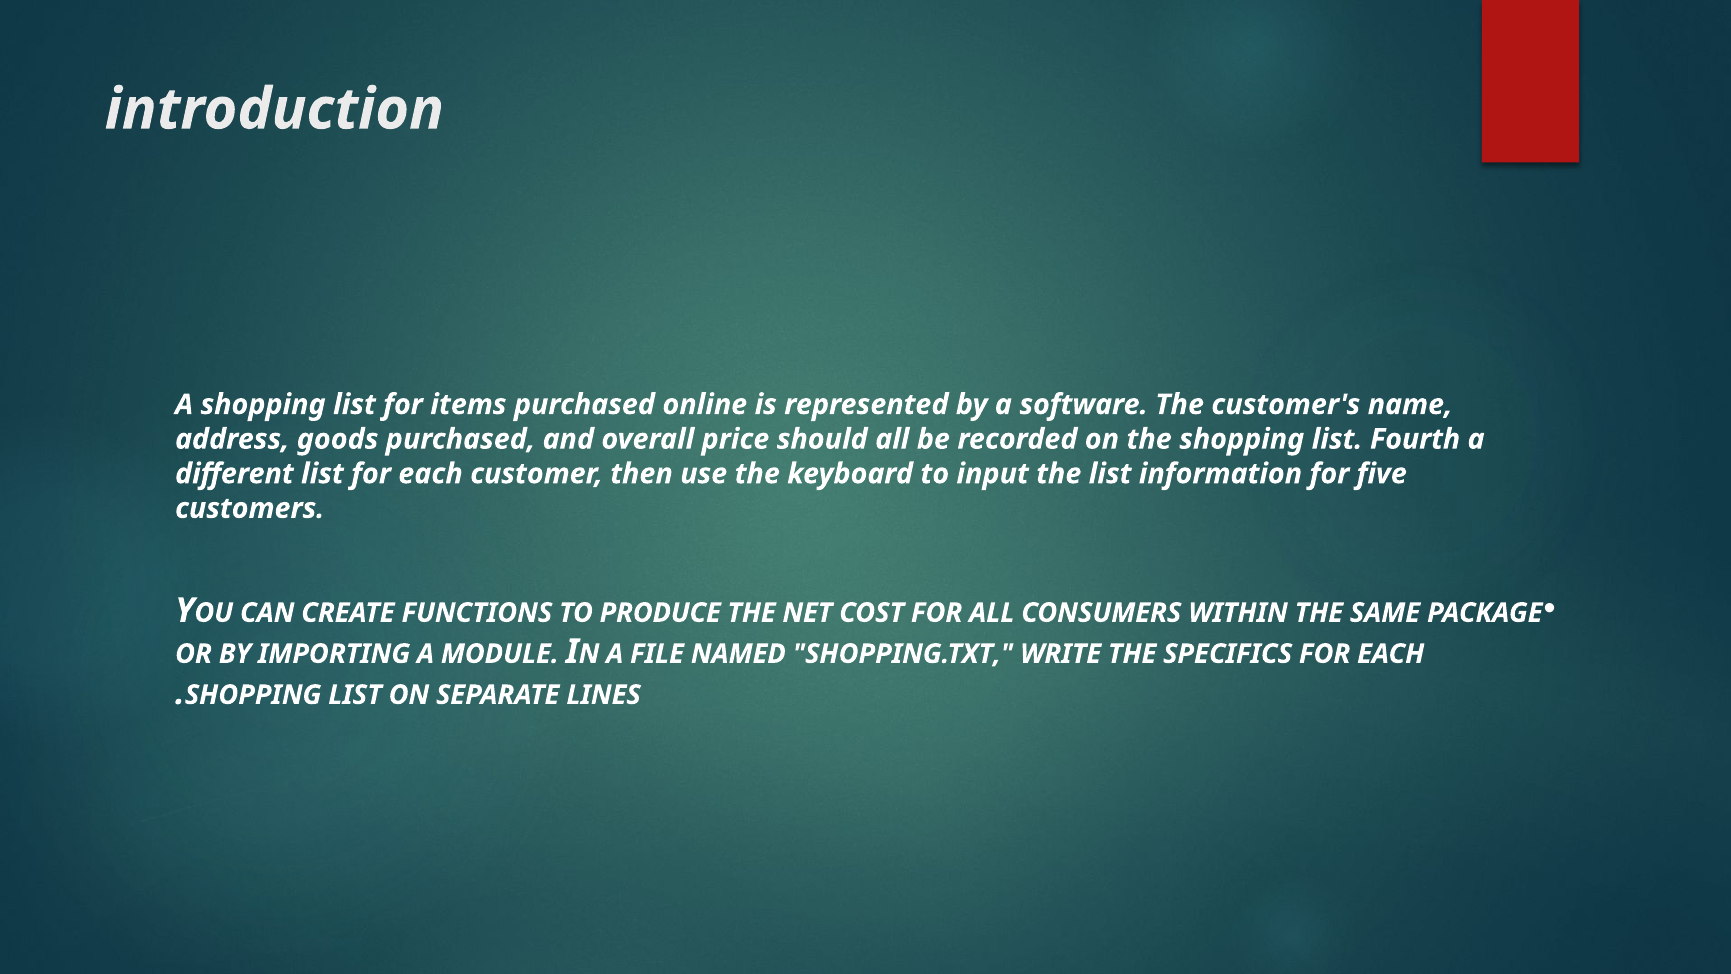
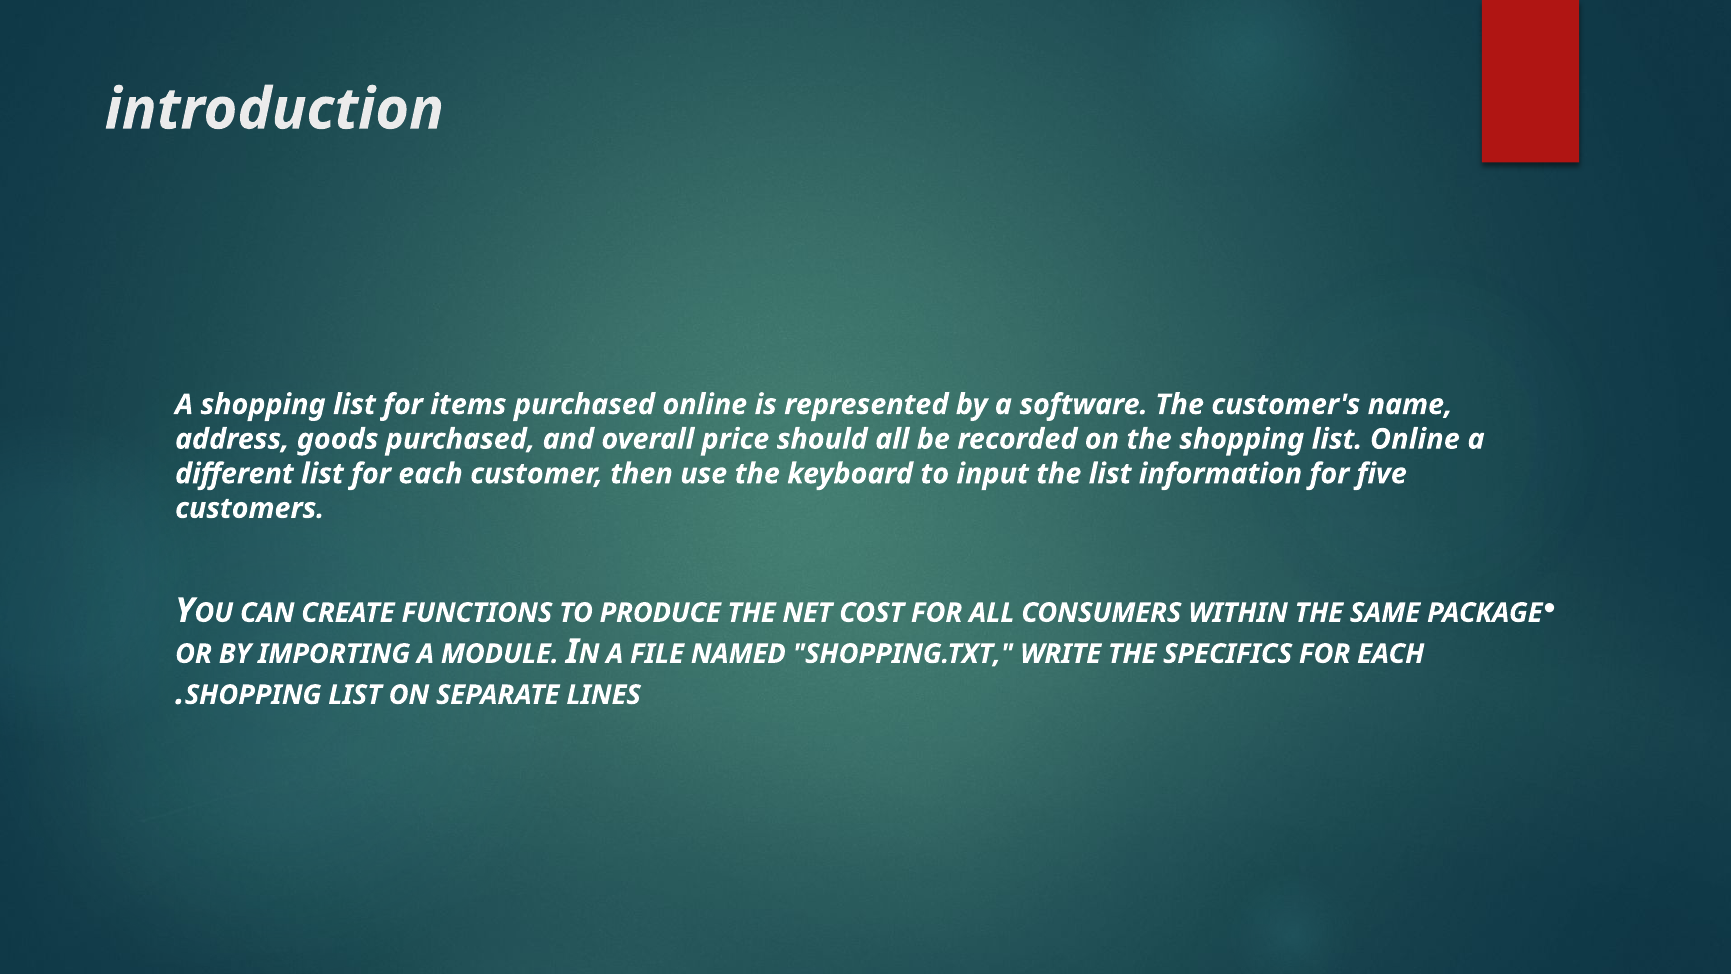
list Fourth: Fourth -> Online
